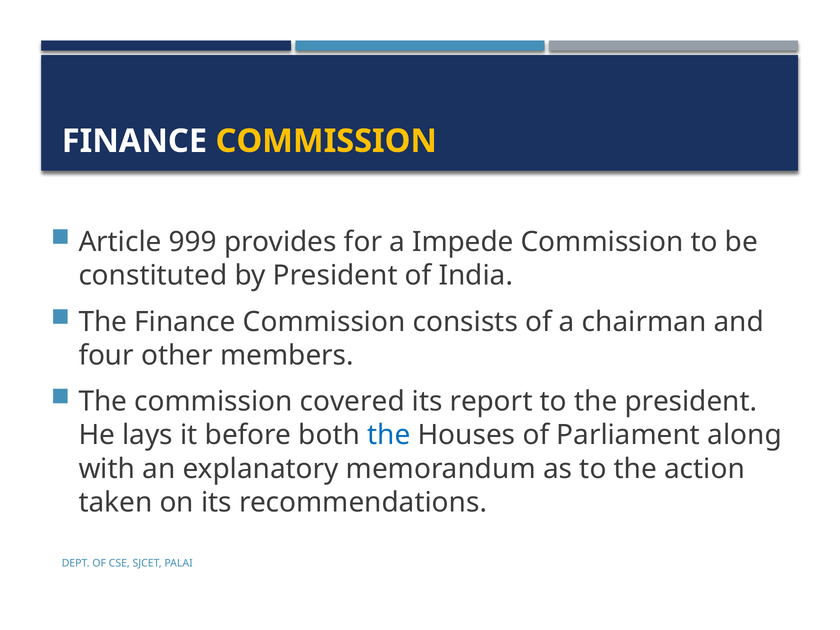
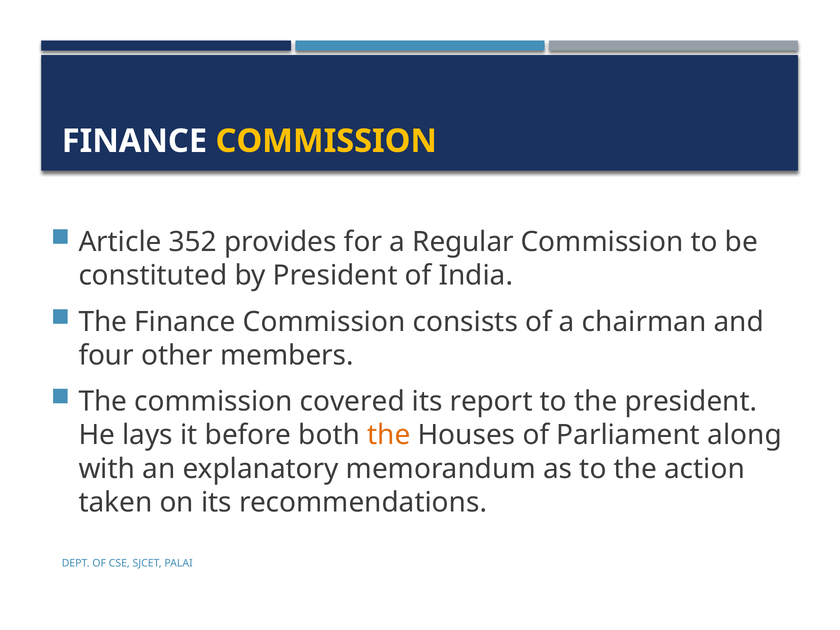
999: 999 -> 352
Impede: Impede -> Regular
the at (389, 435) colour: blue -> orange
